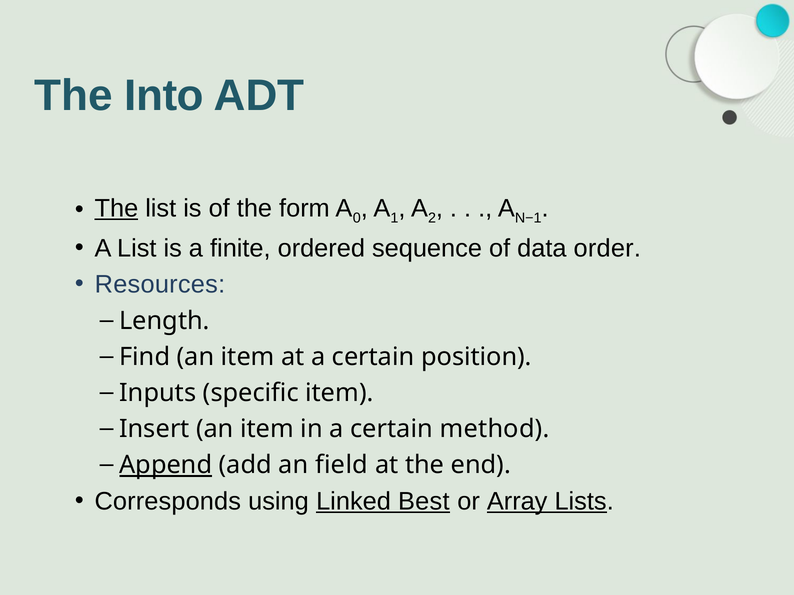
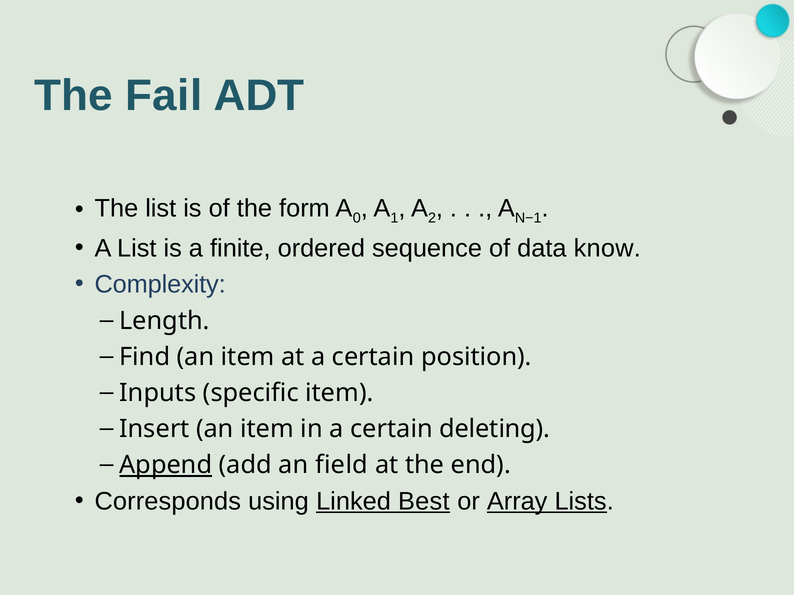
Into: Into -> Fail
The at (116, 209) underline: present -> none
order: order -> know
Resources: Resources -> Complexity
method: method -> deleting
